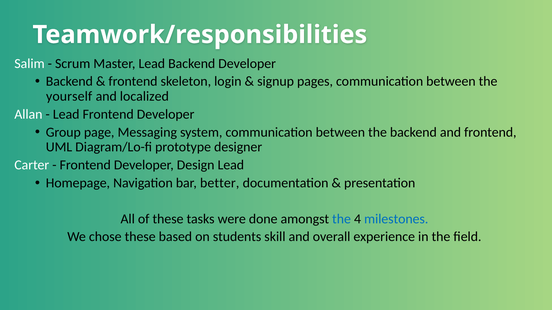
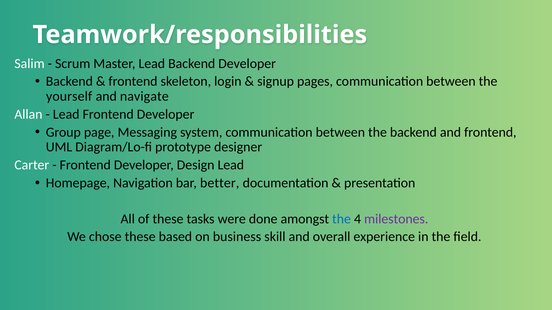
localized: localized -> navigate
milestones colour: blue -> purple
students: students -> business
